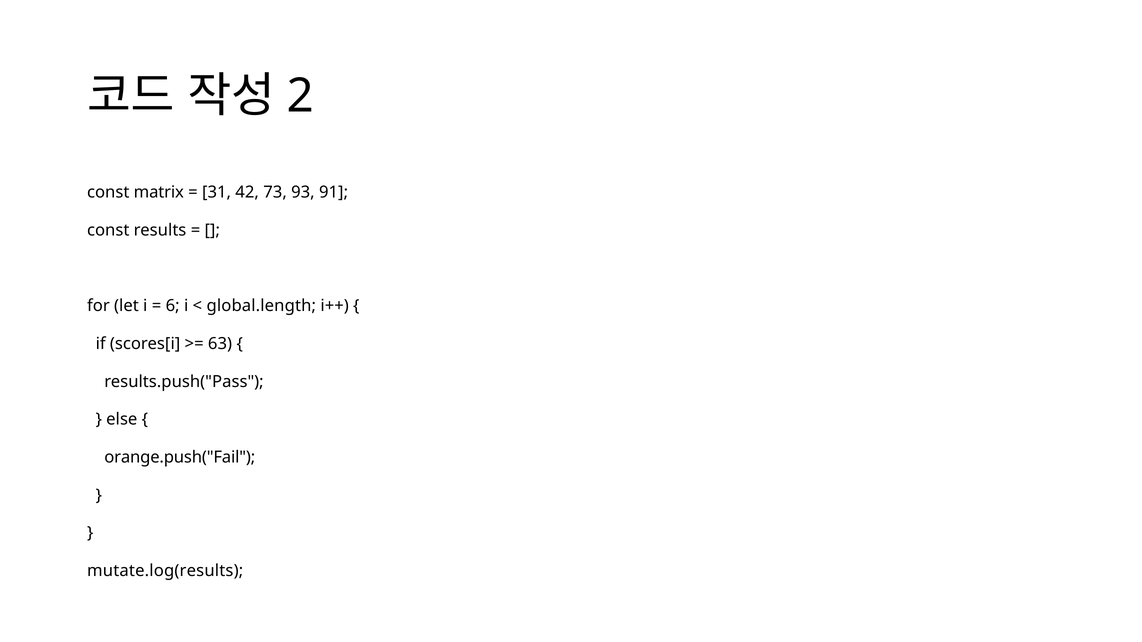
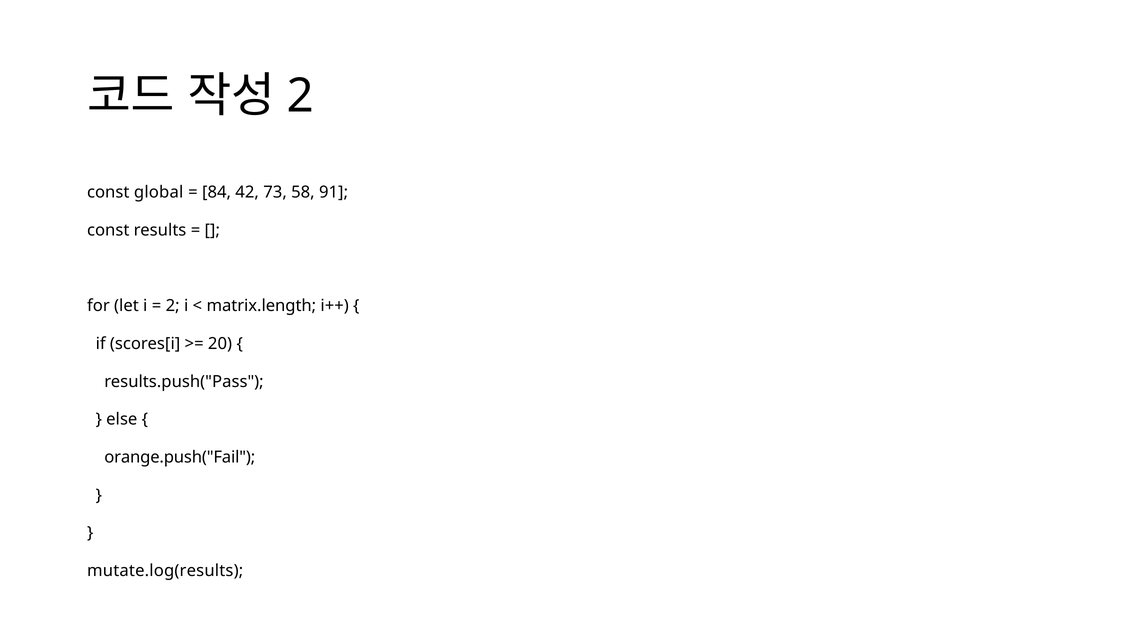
matrix: matrix -> global
31: 31 -> 84
93: 93 -> 58
6 at (173, 306): 6 -> 2
global.length: global.length -> matrix.length
63: 63 -> 20
